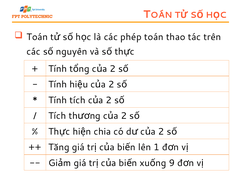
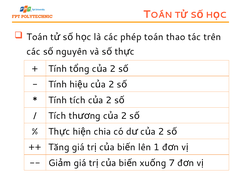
9: 9 -> 7
